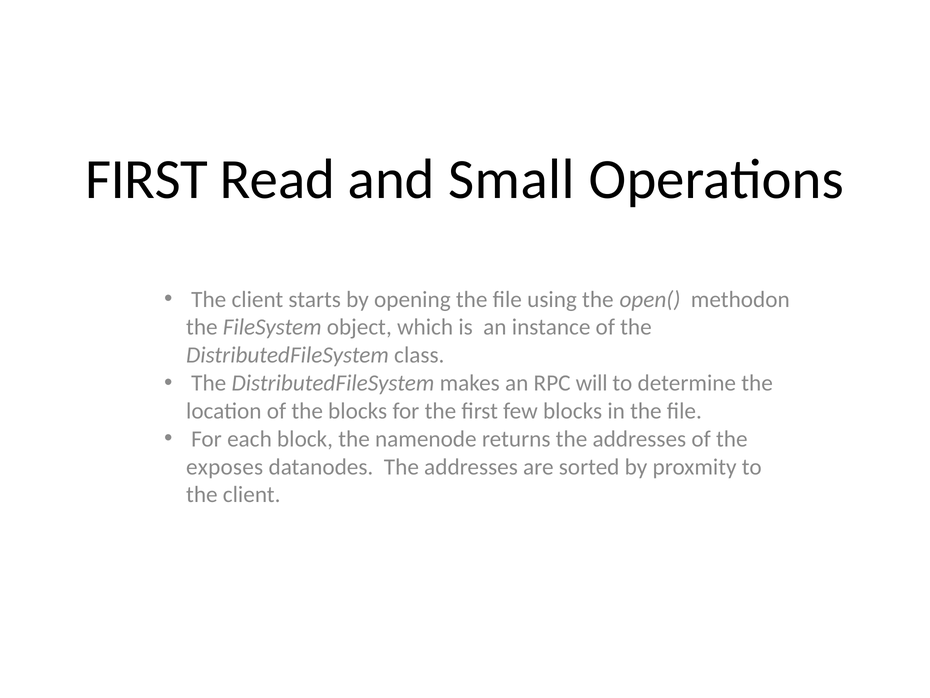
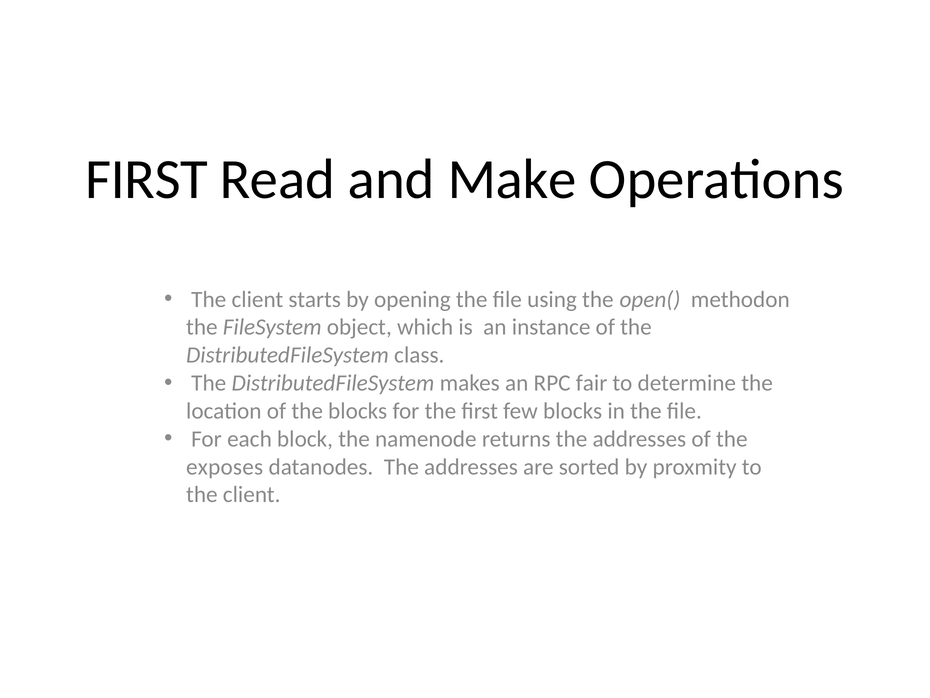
Small: Small -> Make
will: will -> fair
